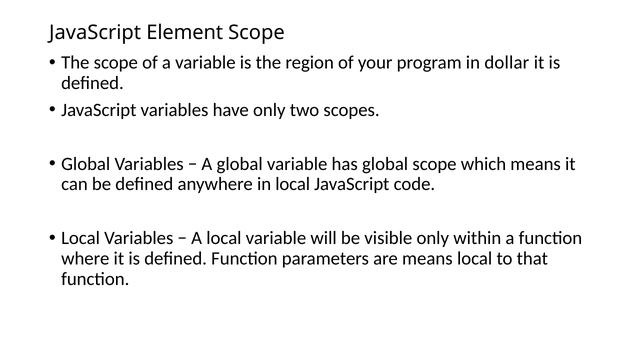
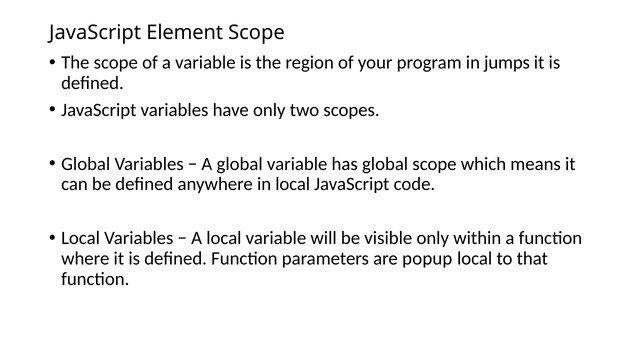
dollar: dollar -> jumps
are means: means -> popup
